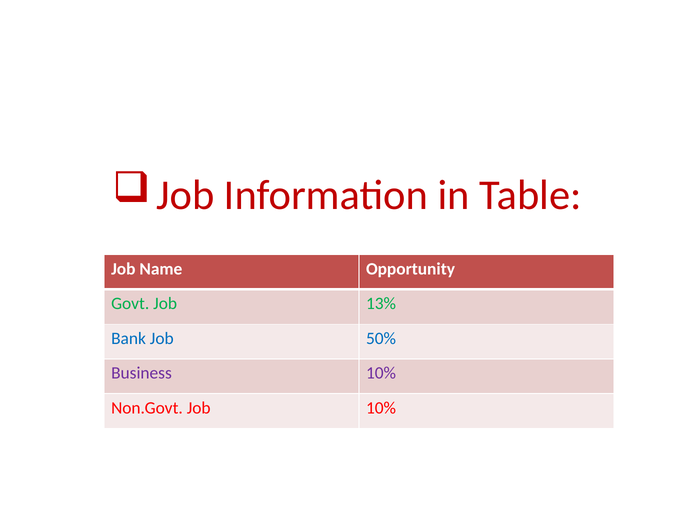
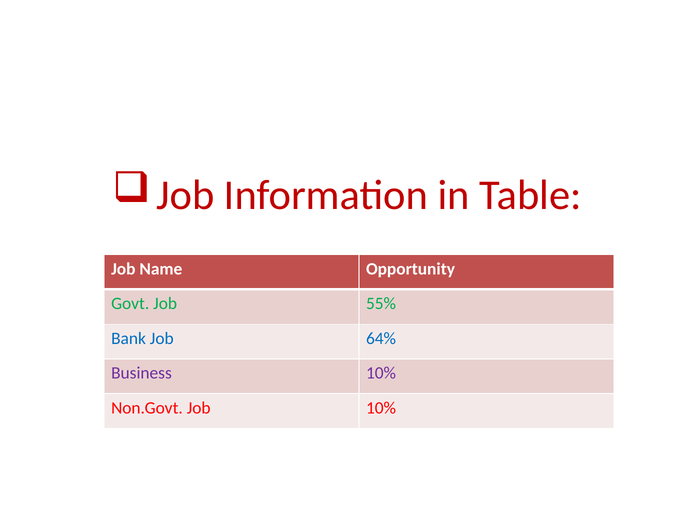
13%: 13% -> 55%
50%: 50% -> 64%
